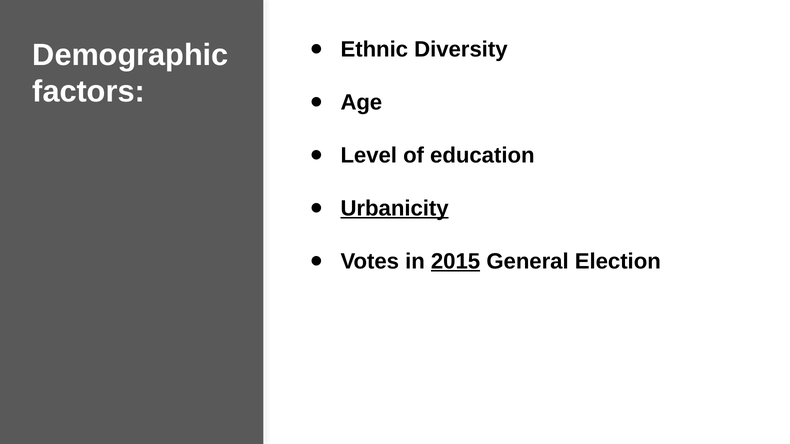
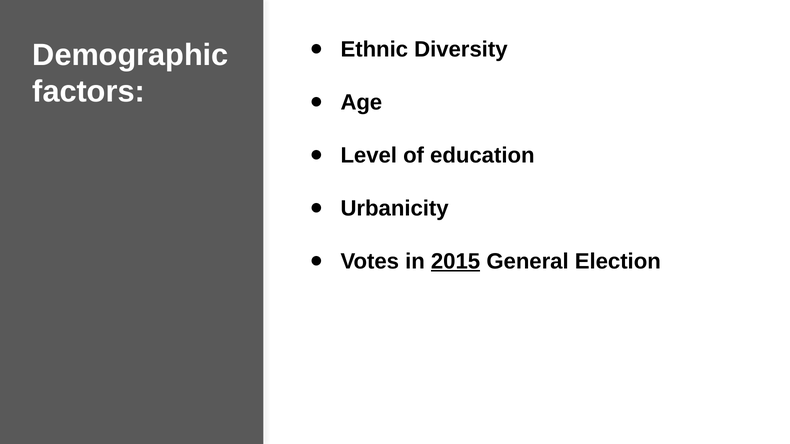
Urbanicity underline: present -> none
